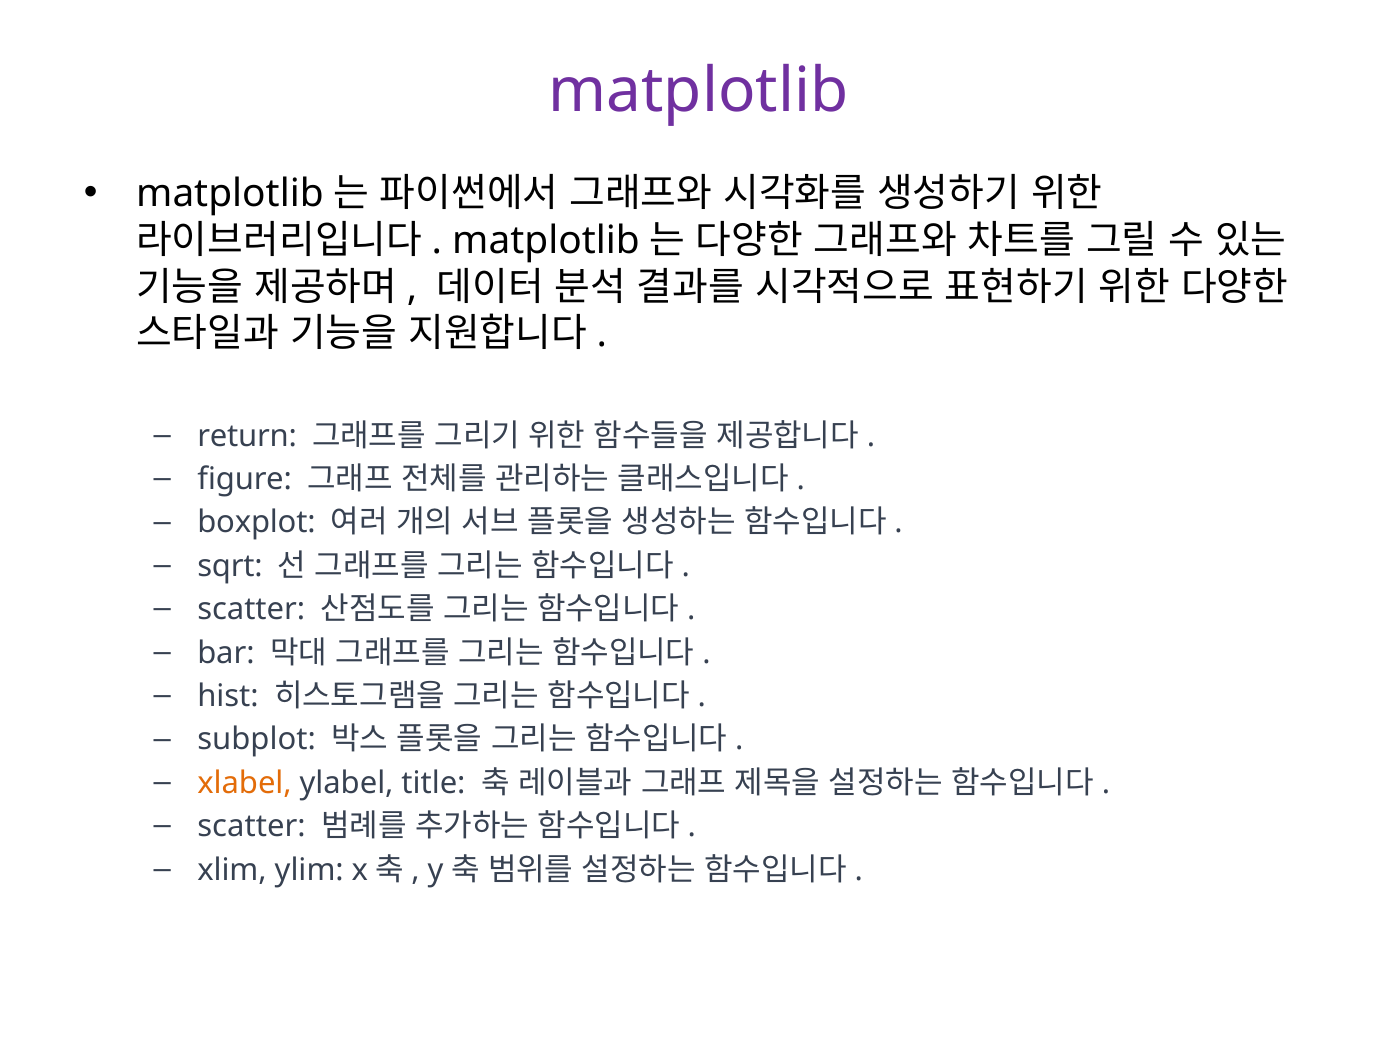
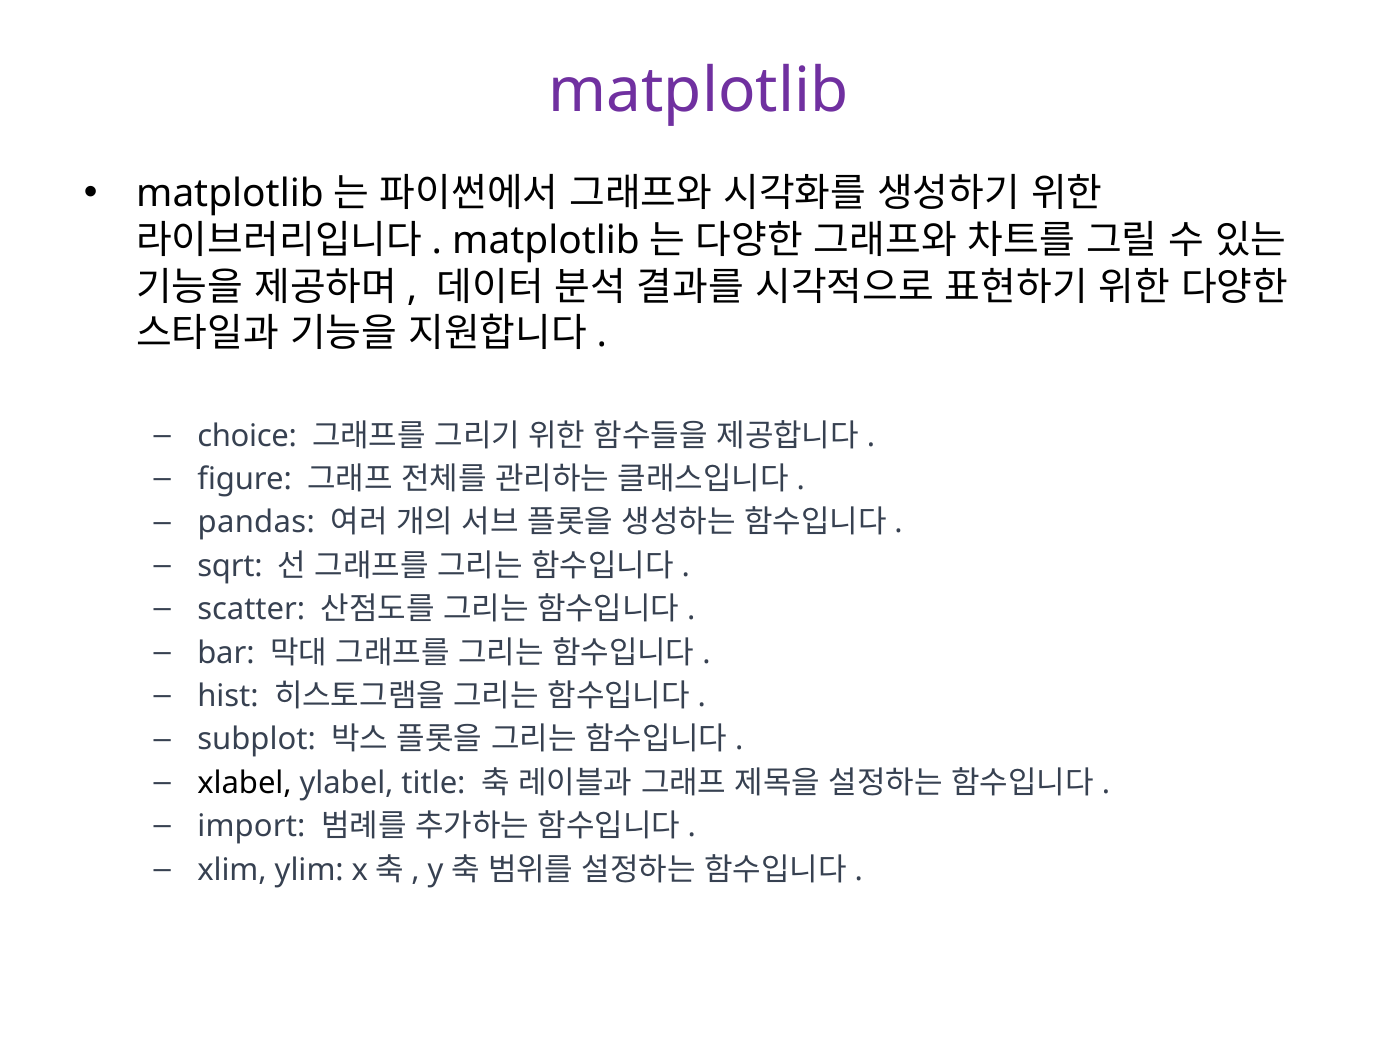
return: return -> choice
boxplot: boxplot -> pandas
xlabel colour: orange -> black
scatter at (252, 826): scatter -> import
